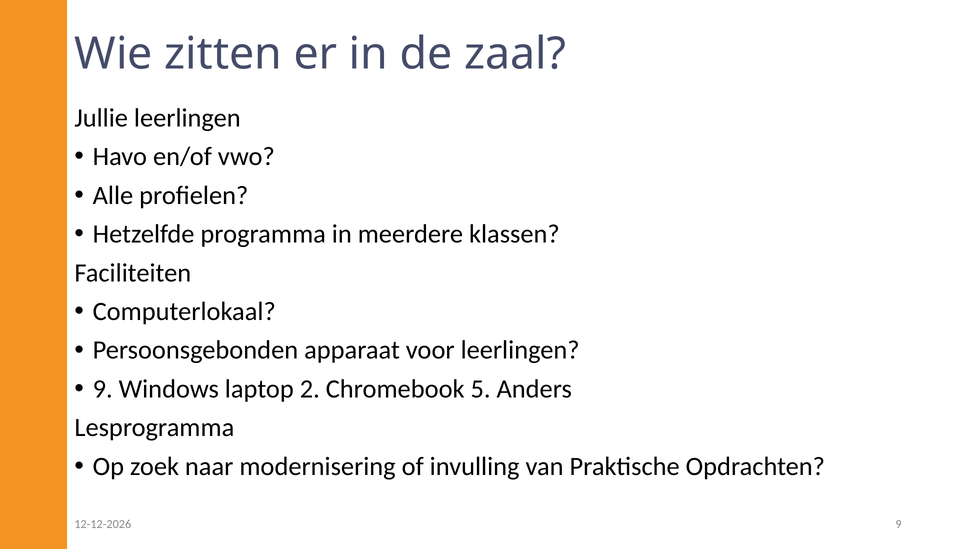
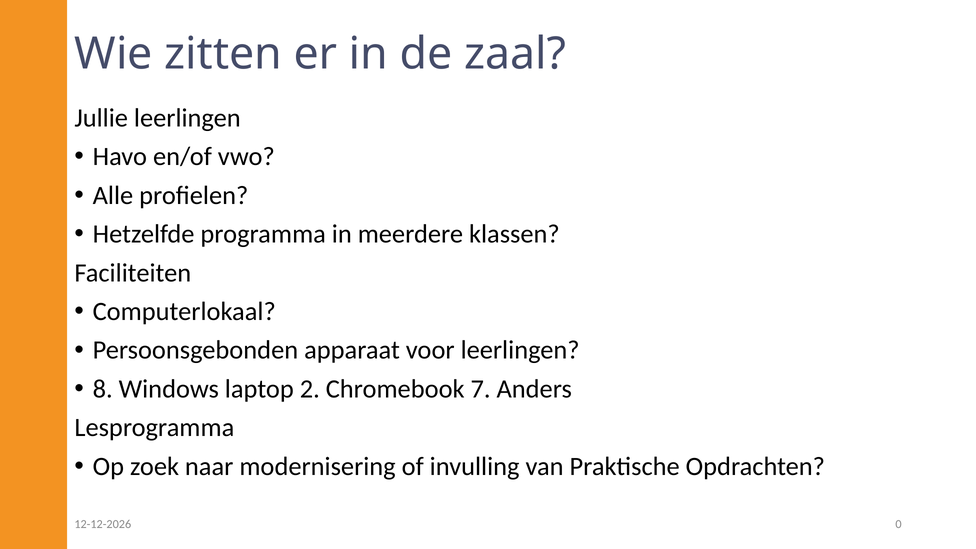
9 at (103, 389): 9 -> 8
5: 5 -> 7
9 at (899, 524): 9 -> 0
